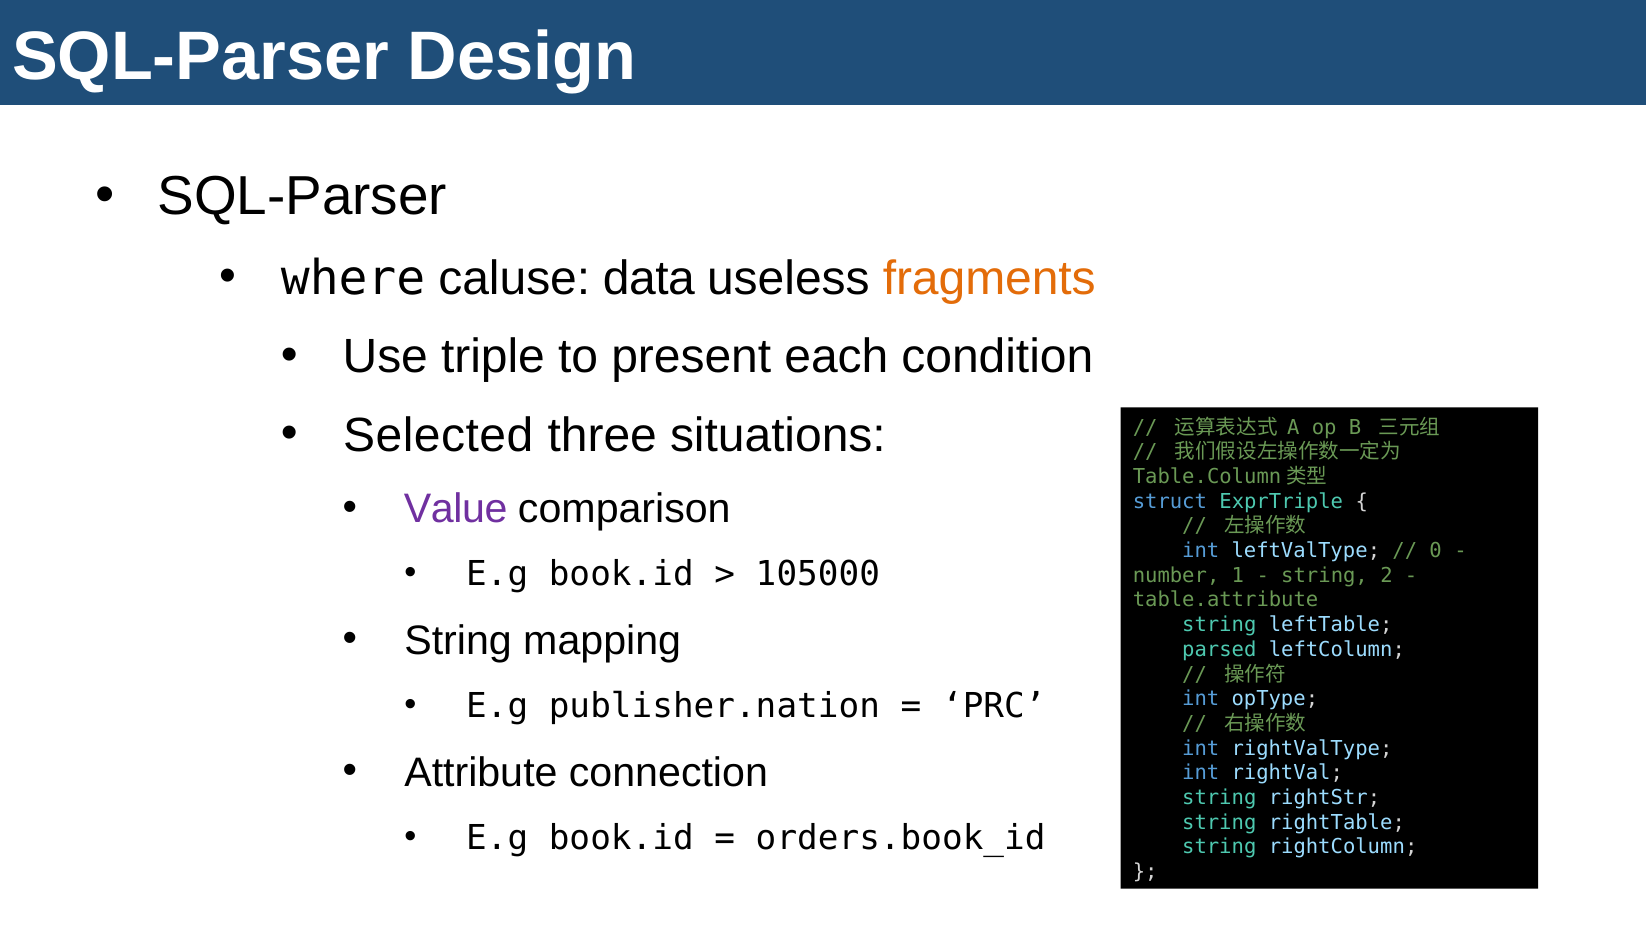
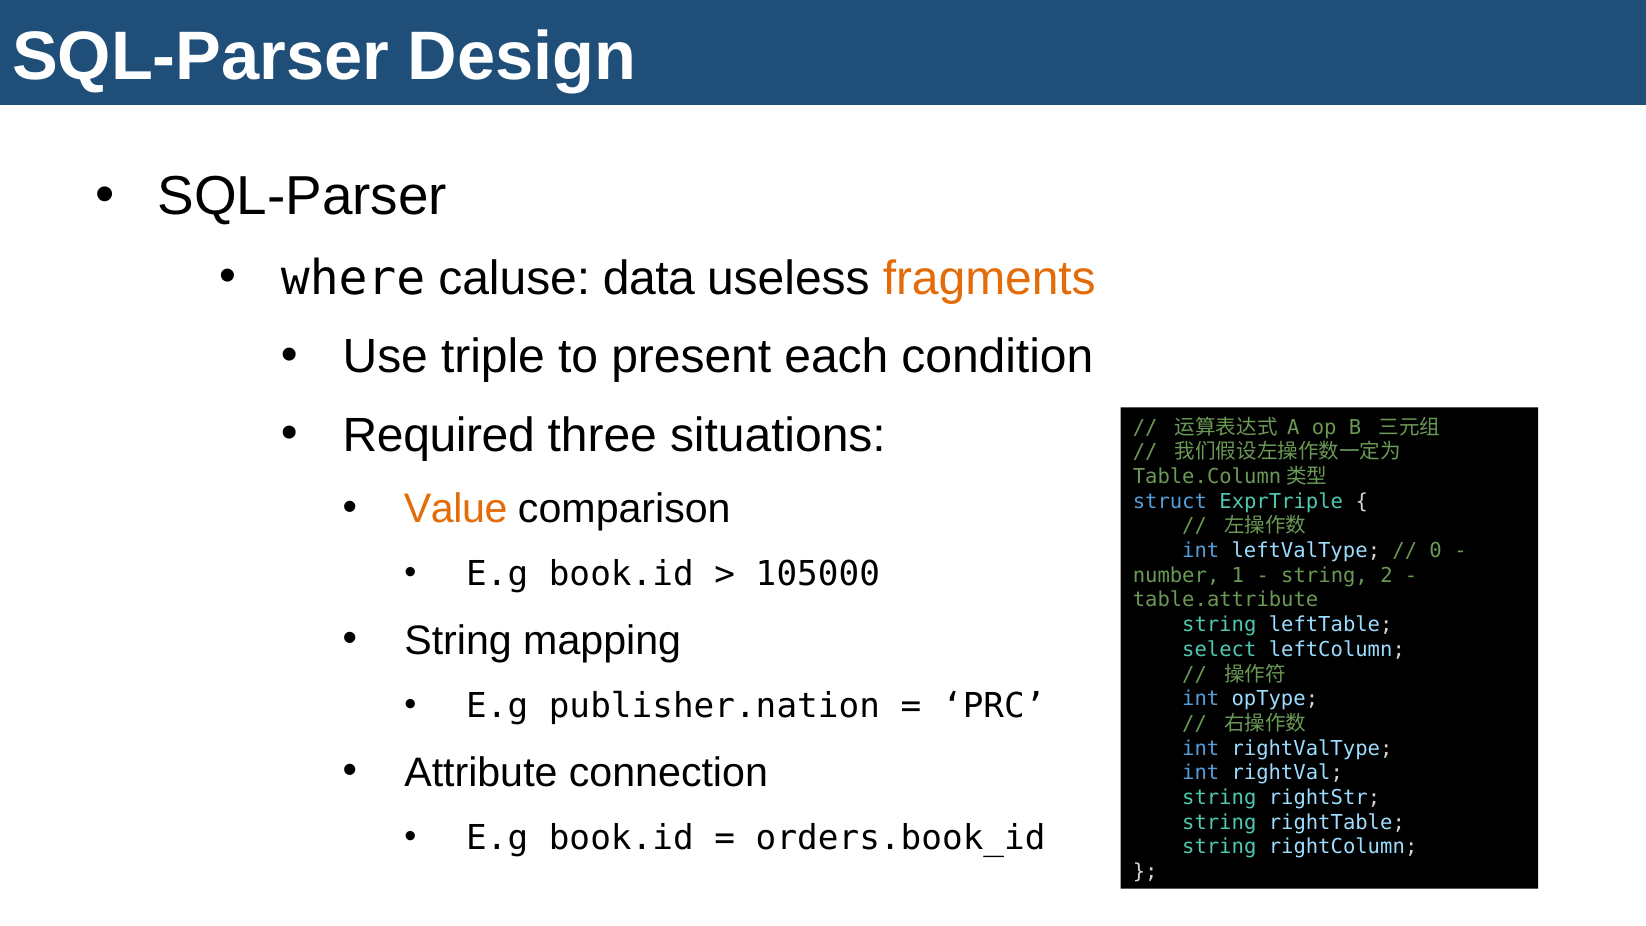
Selected: Selected -> Required
Value colour: purple -> orange
parsed: parsed -> select
